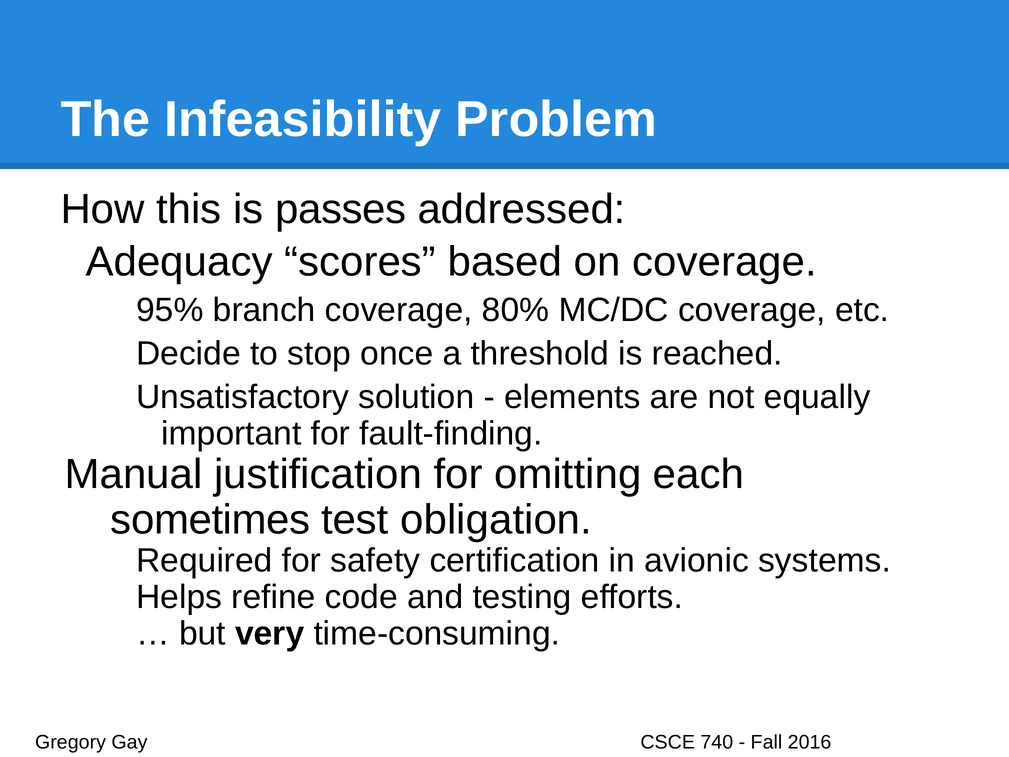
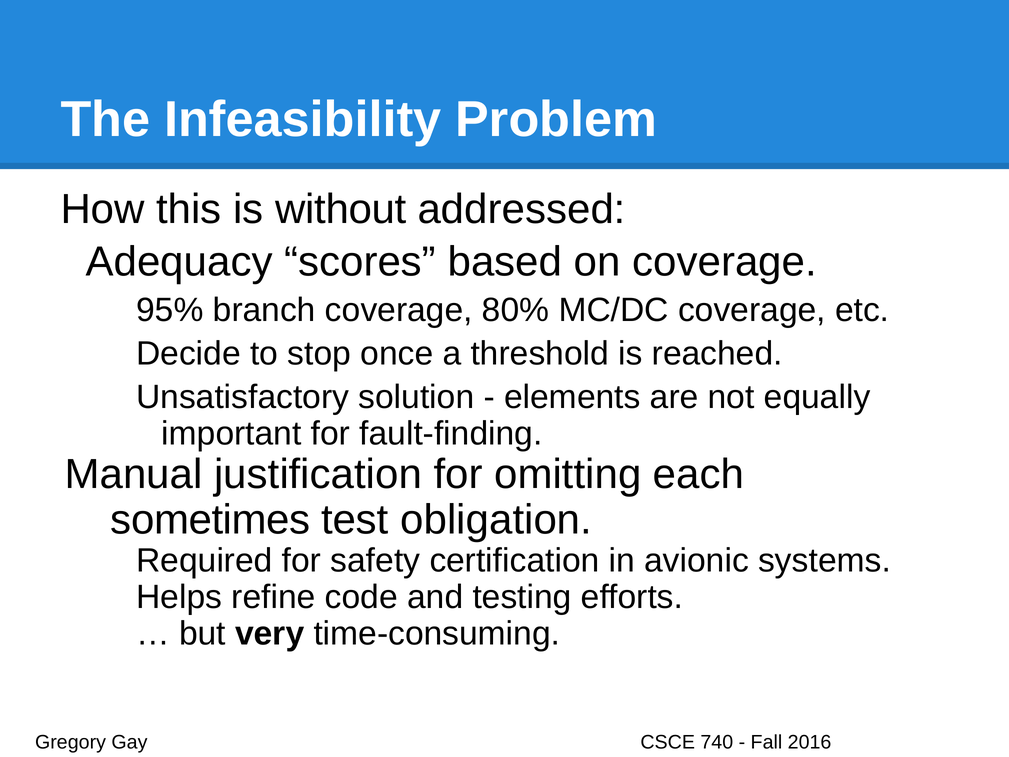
passes: passes -> without
